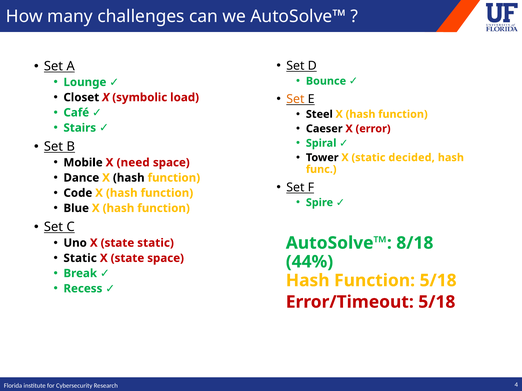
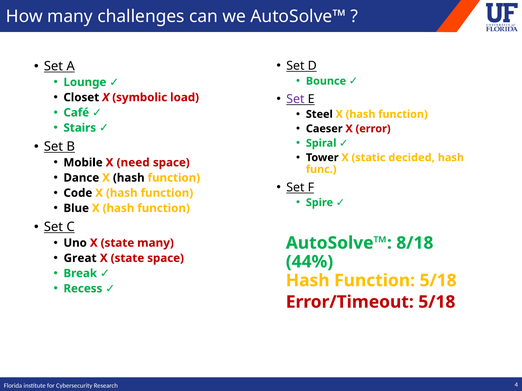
Set at (295, 99) colour: orange -> purple
state static: static -> many
Static at (80, 258): Static -> Great
